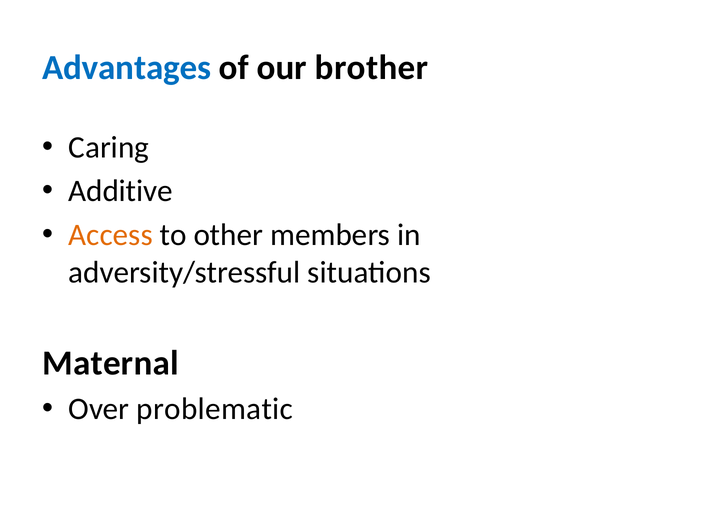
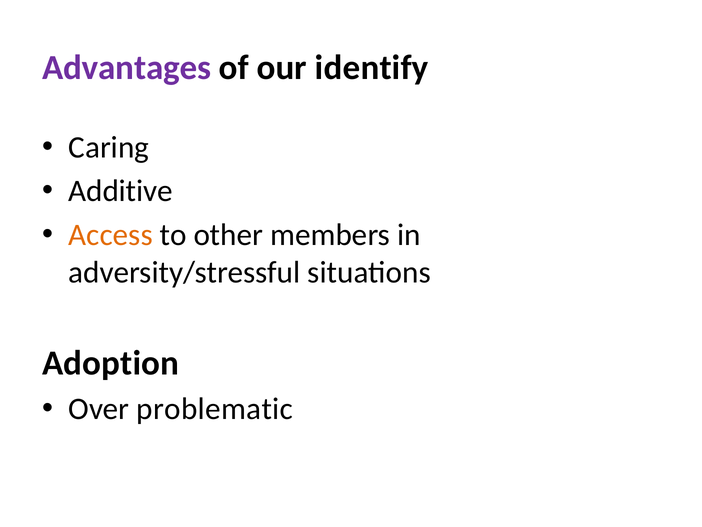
Advantages colour: blue -> purple
brother: brother -> identify
Maternal: Maternal -> Adoption
